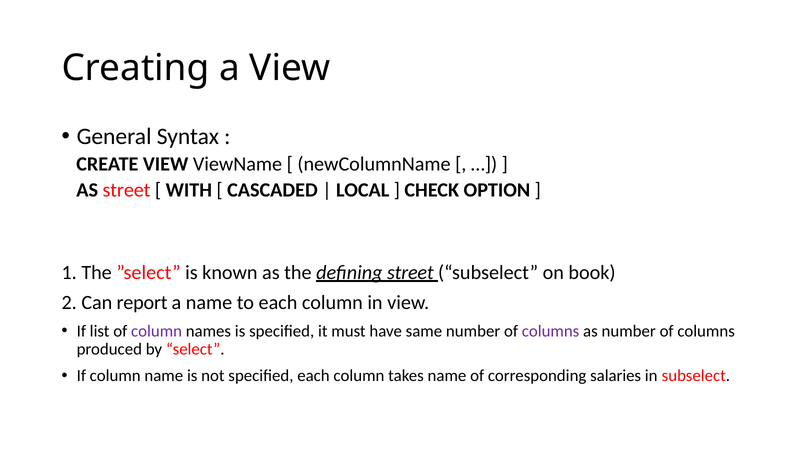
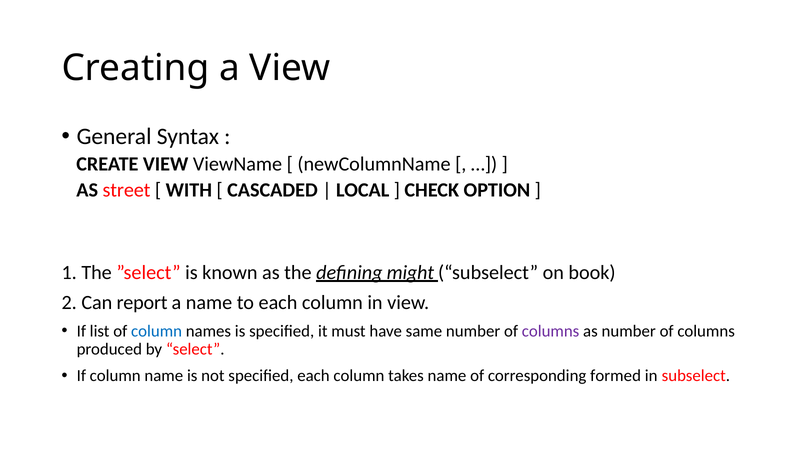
defining street: street -> might
column at (157, 331) colour: purple -> blue
salaries: salaries -> formed
